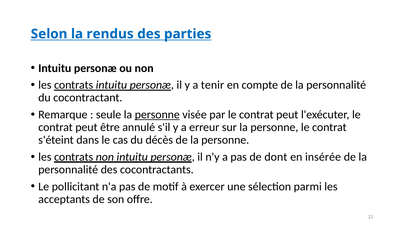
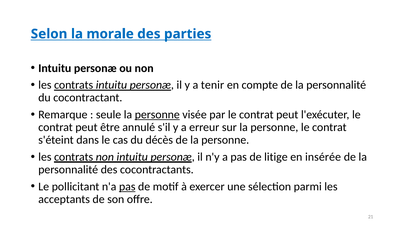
rendus: rendus -> morale
dont: dont -> litige
pas at (127, 187) underline: none -> present
